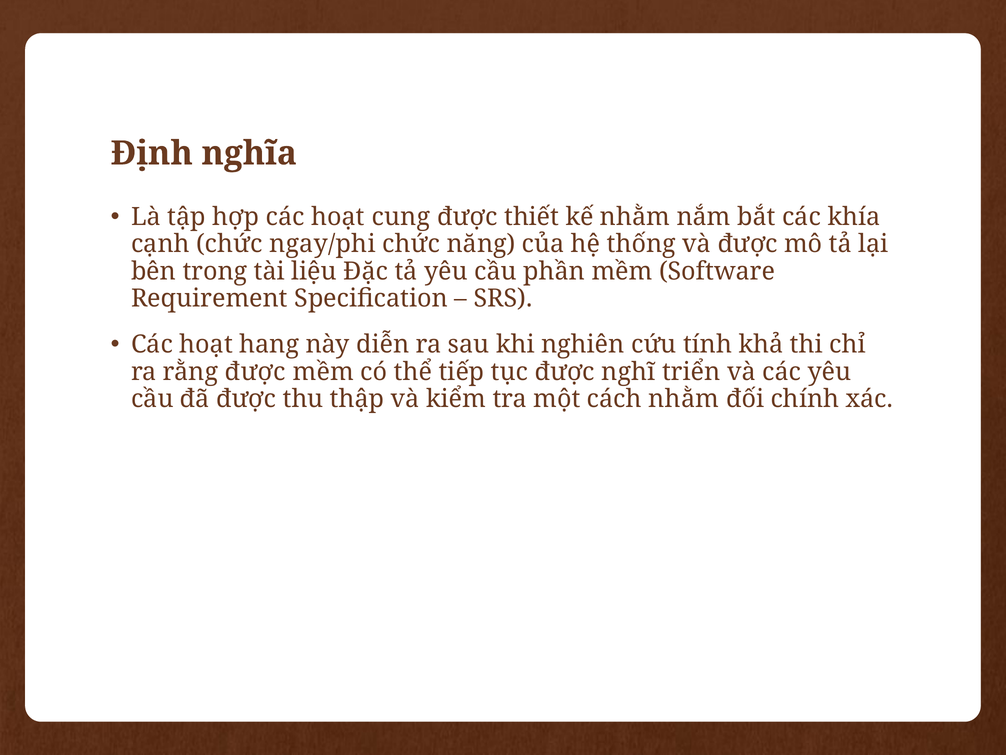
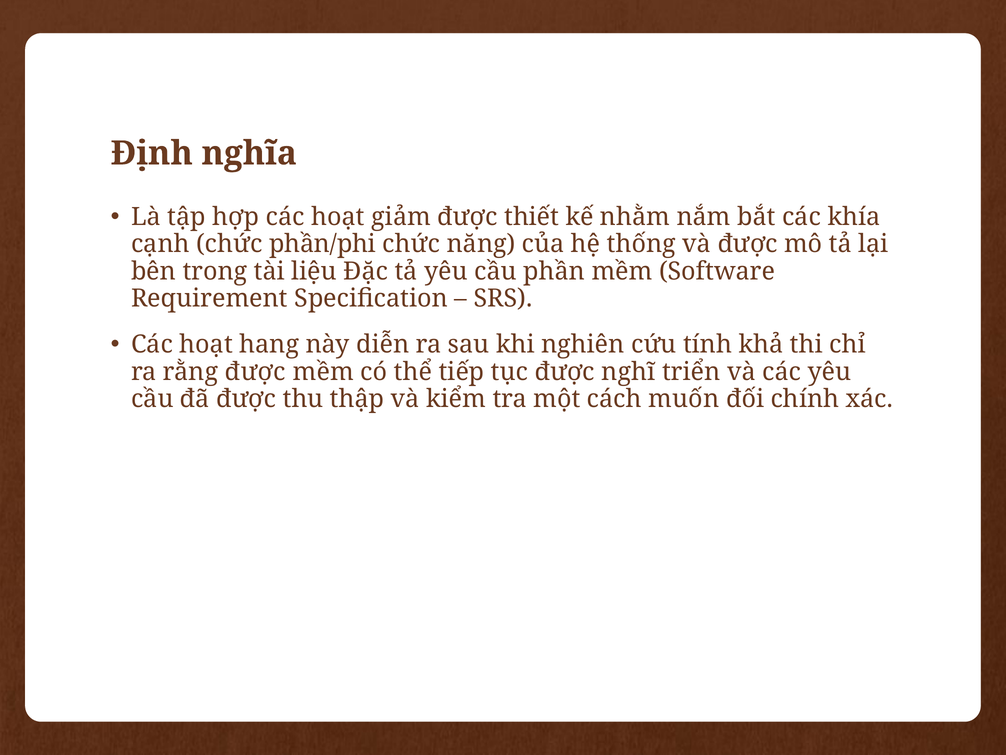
cung: cung -> giảm
ngay/phi: ngay/phi -> phần/phi
cách nhằm: nhằm -> muốn
